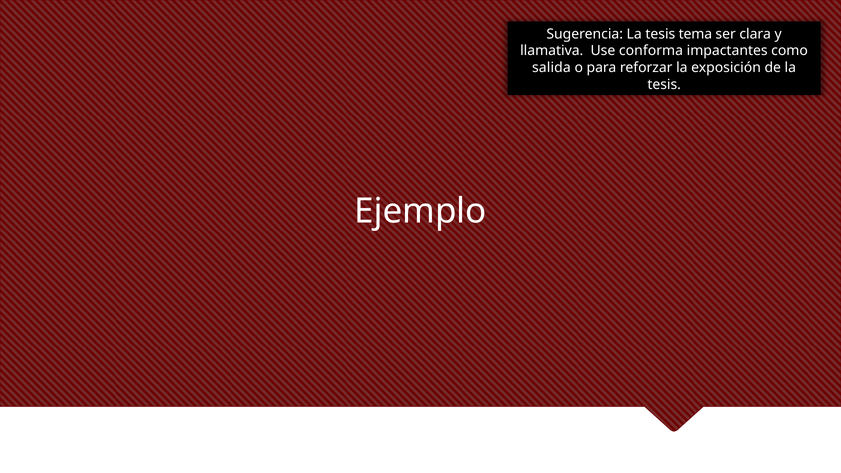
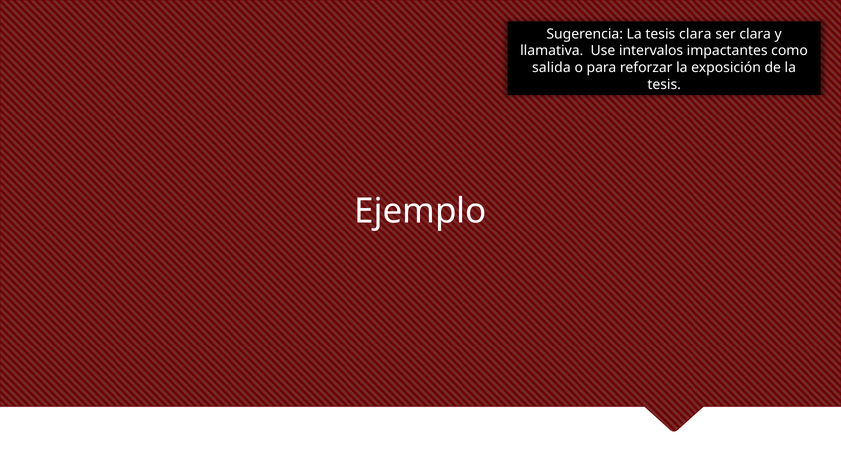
tesis tema: tema -> clara
conforma: conforma -> intervalos
